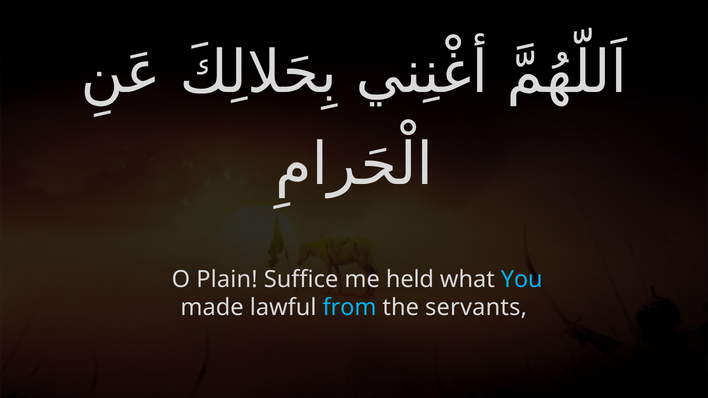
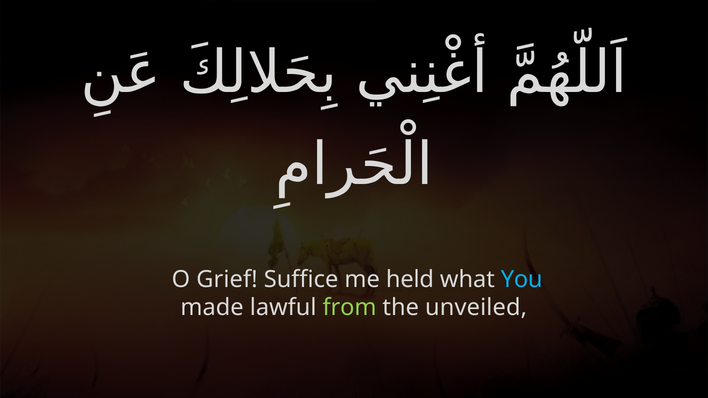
Plain: Plain -> Grief
from colour: light blue -> light green
servants: servants -> unveiled
